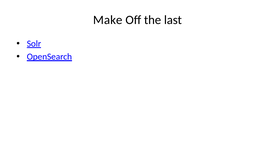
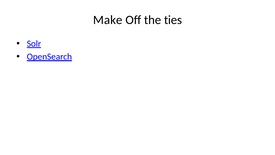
last: last -> ties
